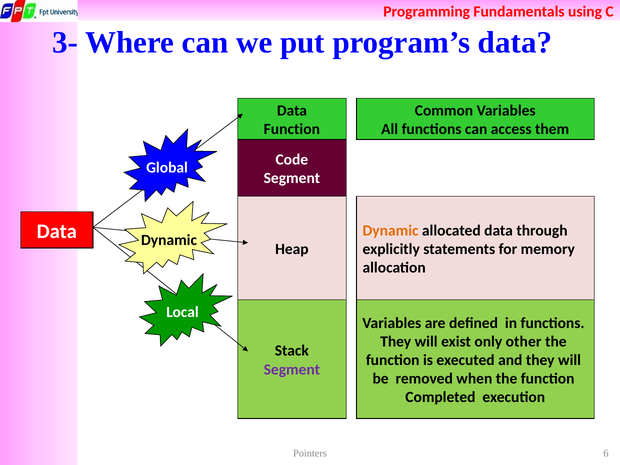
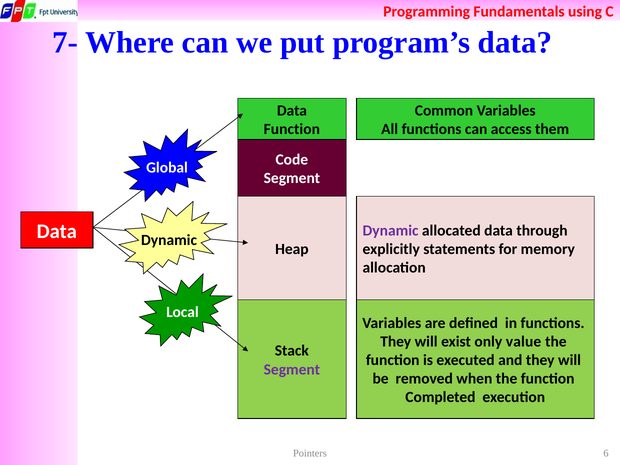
3-: 3- -> 7-
Dynamic at (391, 230) colour: orange -> purple
other: other -> value
